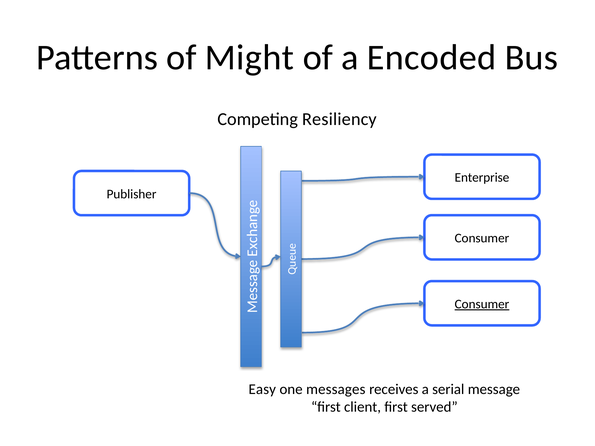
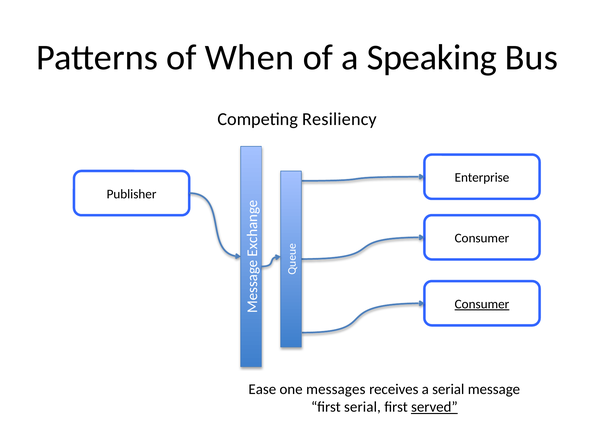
Might: Might -> When
Encoded: Encoded -> Speaking
Easy: Easy -> Ease
first client: client -> serial
served underline: none -> present
